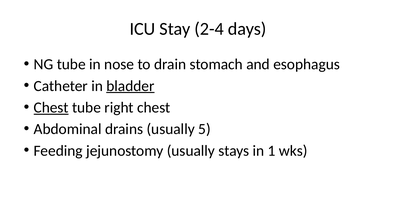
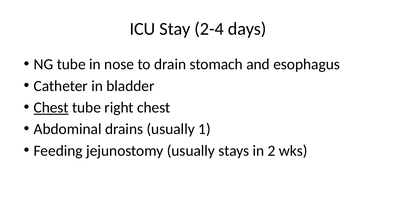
bladder underline: present -> none
5: 5 -> 1
1: 1 -> 2
